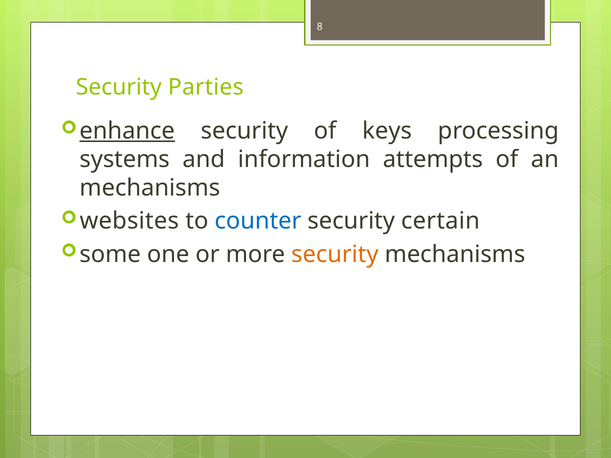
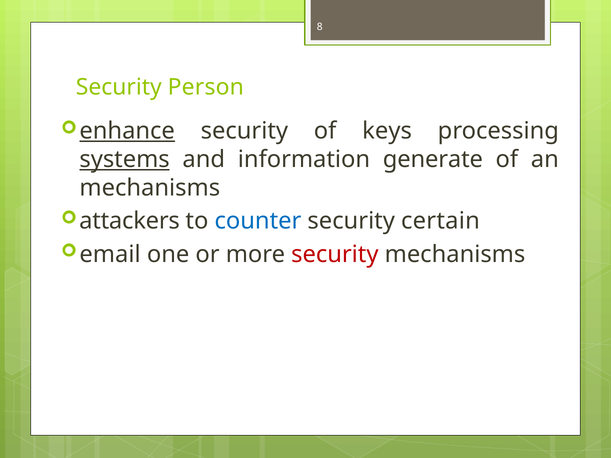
Parties: Parties -> Person
systems underline: none -> present
attempts: attempts -> generate
websites: websites -> attackers
some: some -> email
security at (335, 254) colour: orange -> red
